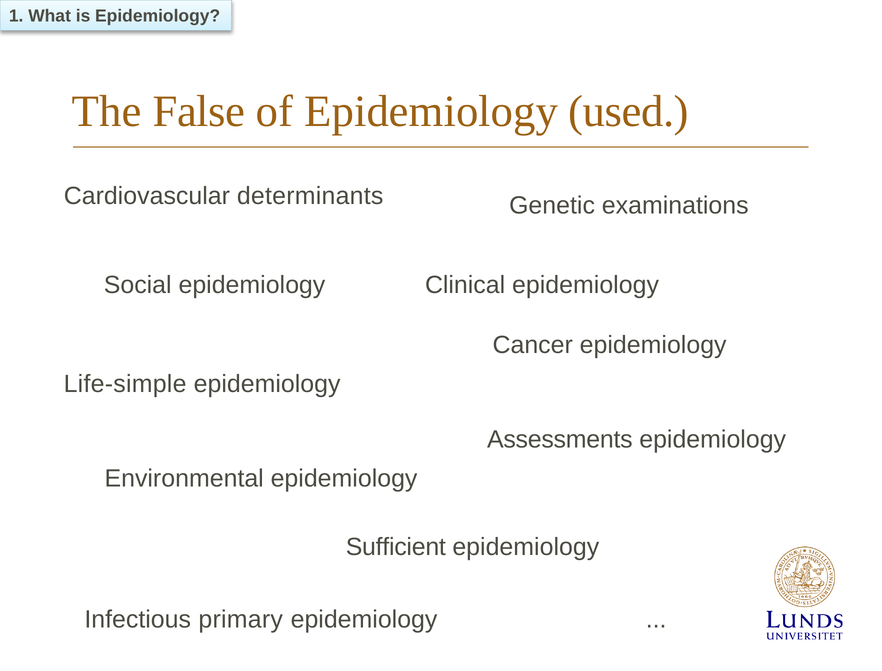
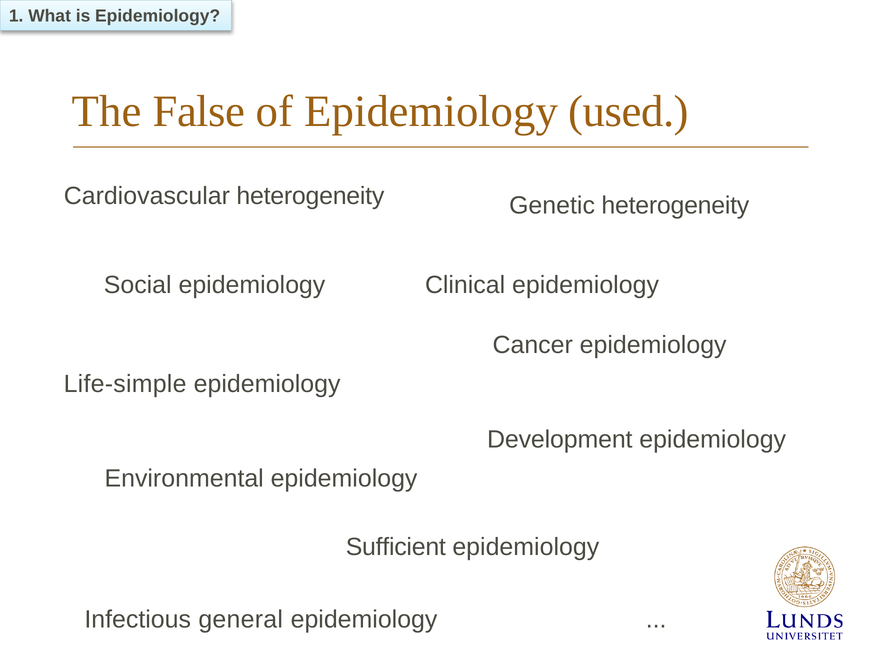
Cardiovascular determinants: determinants -> heterogeneity
Genetic examinations: examinations -> heterogeneity
Assessments: Assessments -> Development
primary: primary -> general
